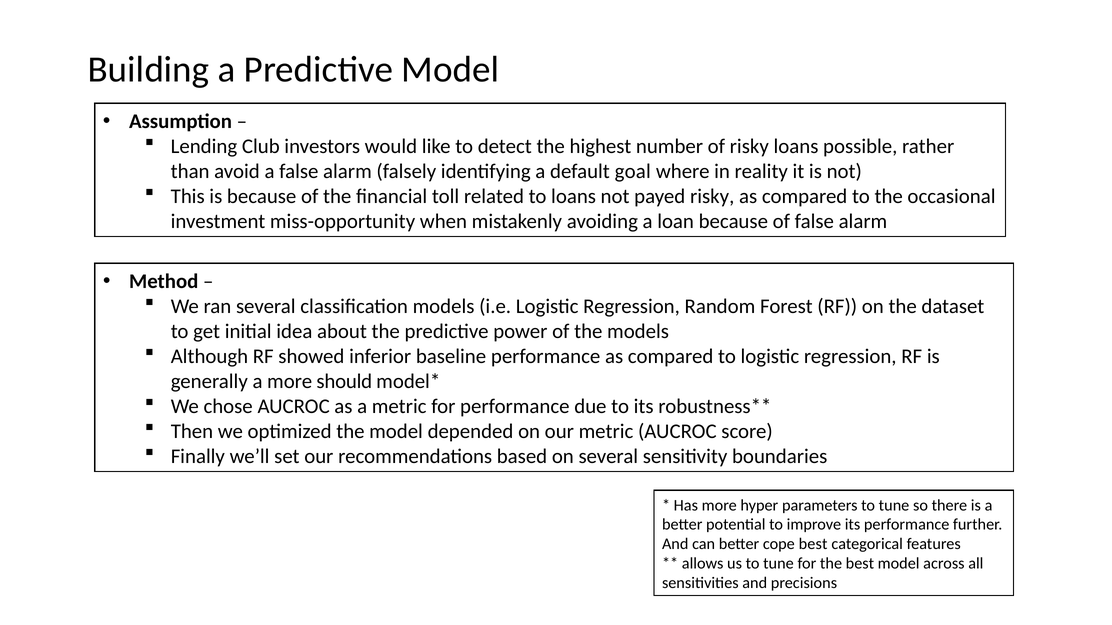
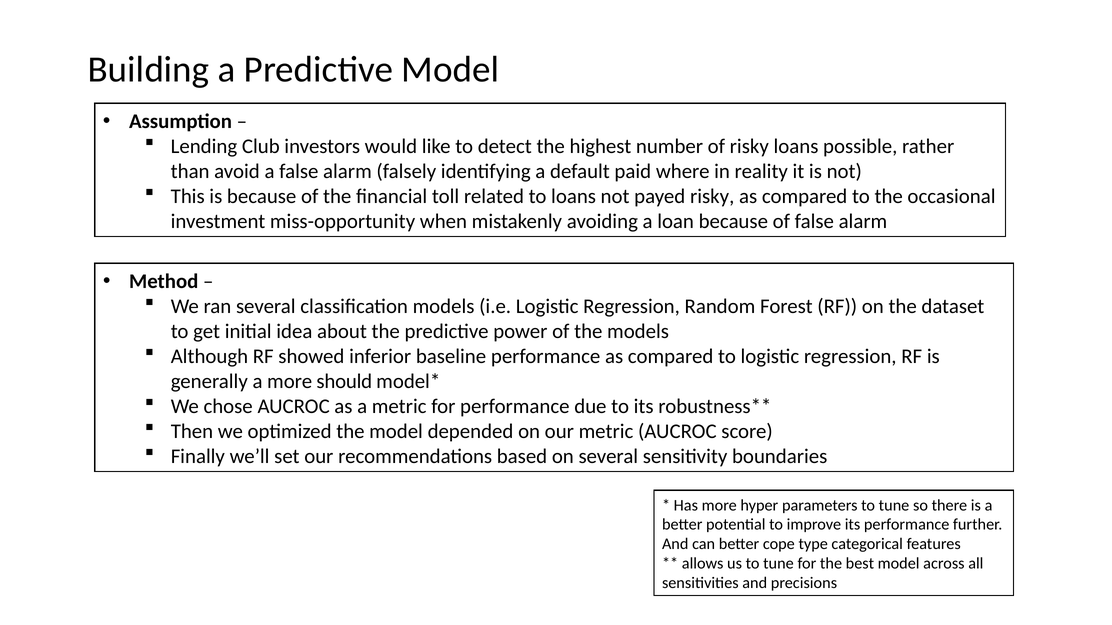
goal: goal -> paid
cope best: best -> type
